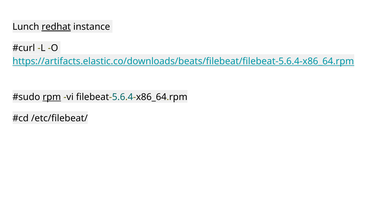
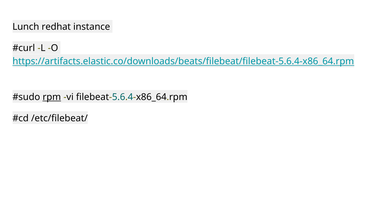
redhat underline: present -> none
